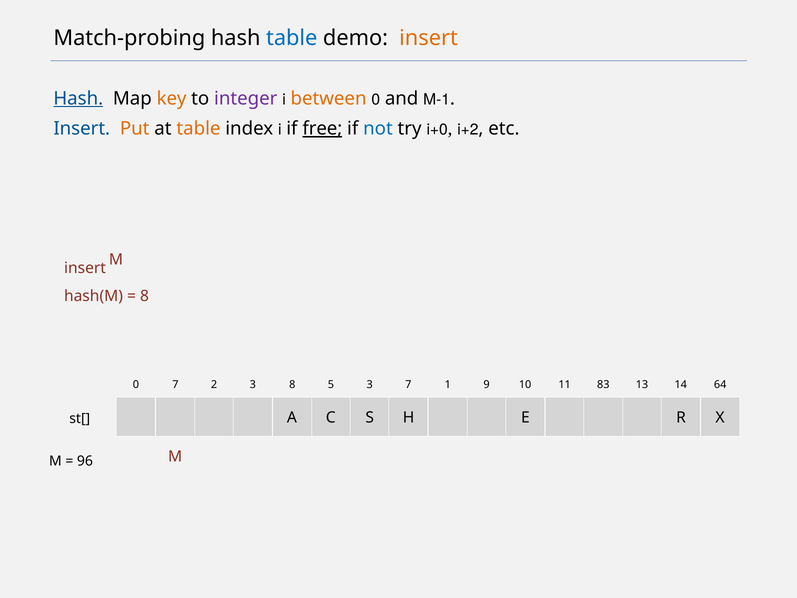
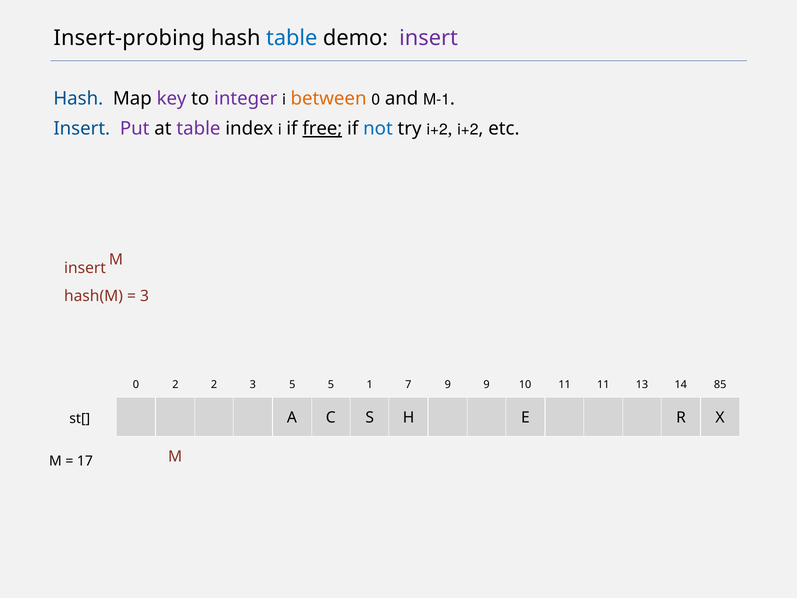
Match-probing: Match-probing -> Insert-probing
insert at (429, 38) colour: orange -> purple
Hash at (78, 98) underline: present -> none
key colour: orange -> purple
Put colour: orange -> purple
table at (198, 129) colour: orange -> purple
try i+0: i+0 -> i+2
8 at (145, 296): 8 -> 3
0 7: 7 -> 2
3 8: 8 -> 5
5 3: 3 -> 1
7 1: 1 -> 9
11 83: 83 -> 11
64: 64 -> 85
96: 96 -> 17
